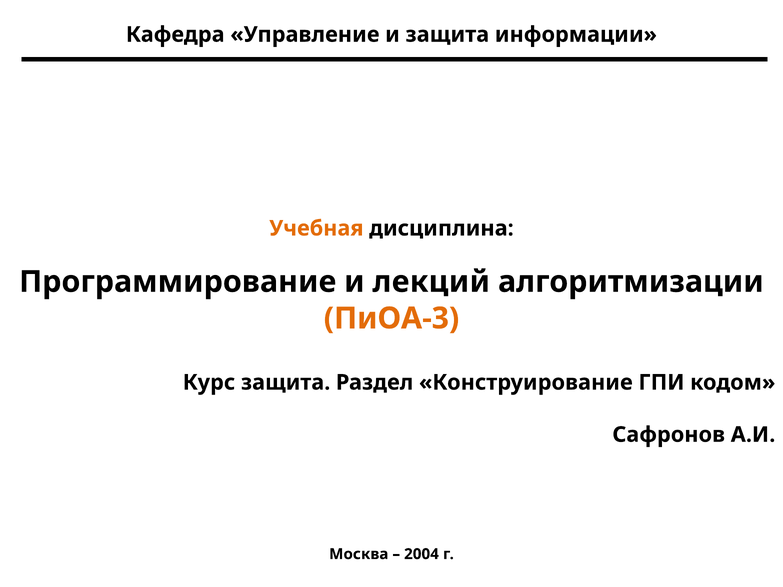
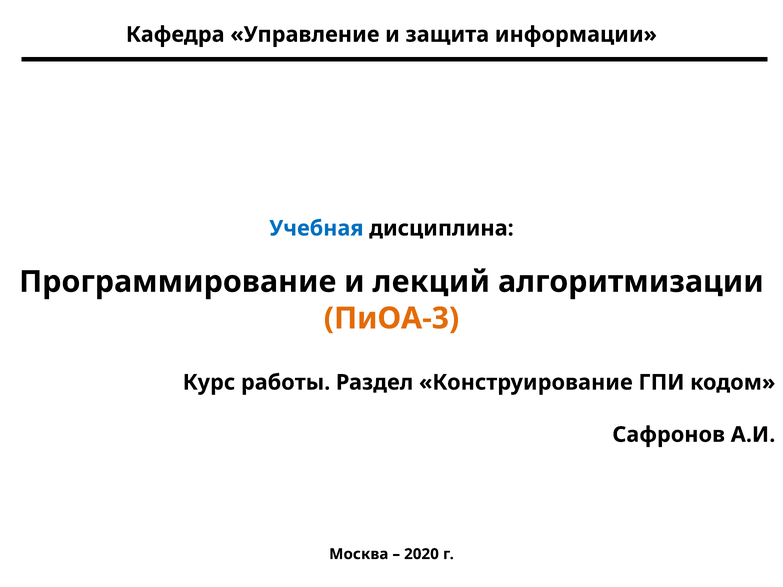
Учебная colour: orange -> blue
Курс защита: защита -> работы
2004: 2004 -> 2020
